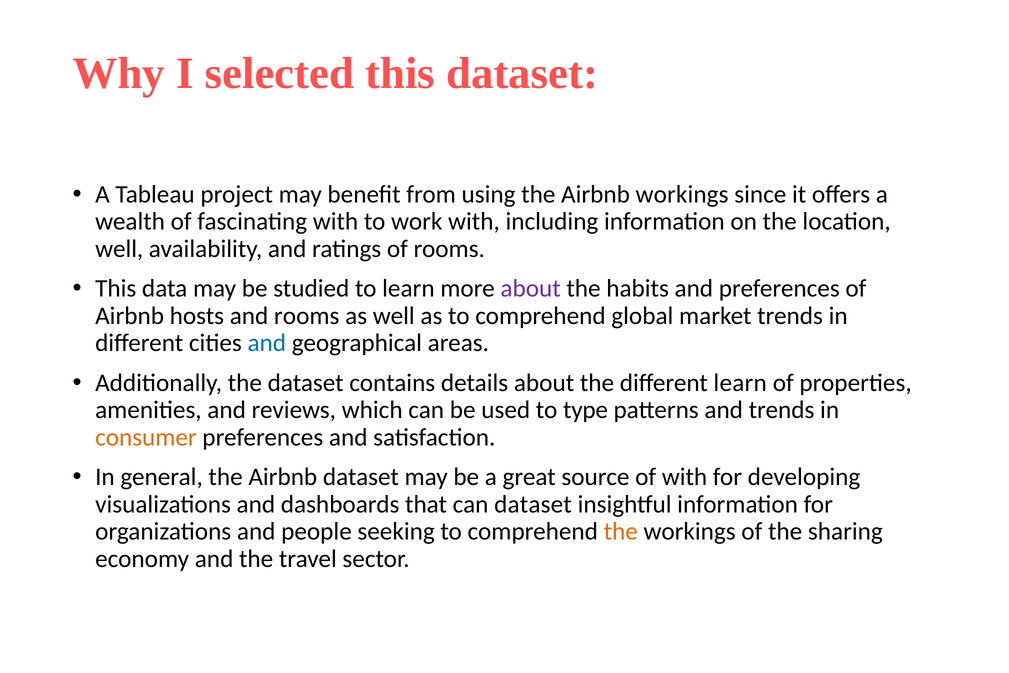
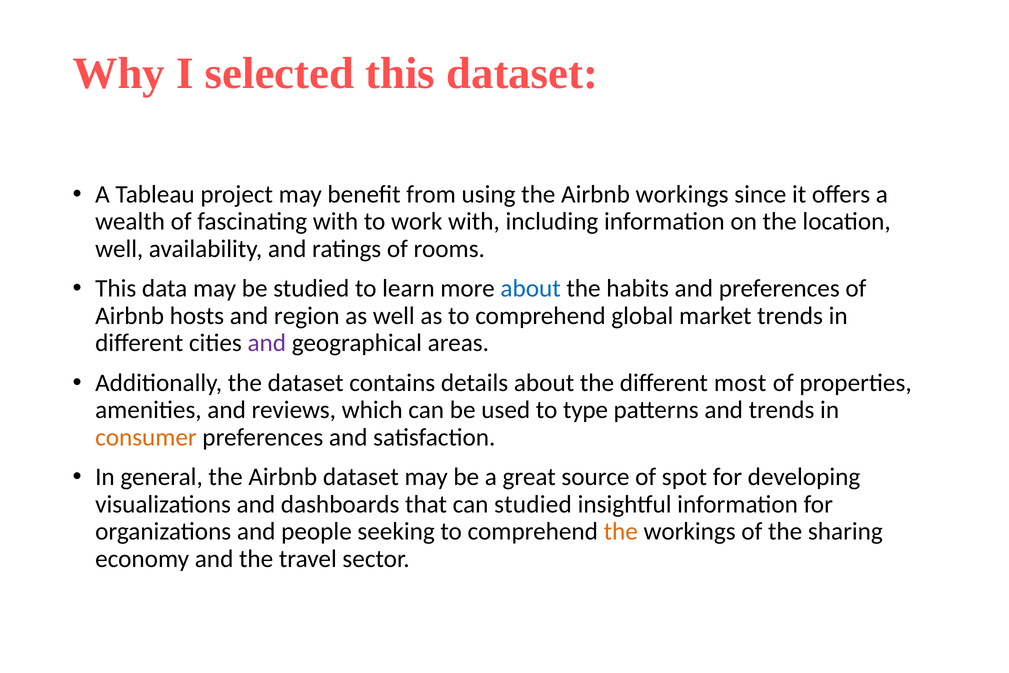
about at (531, 288) colour: purple -> blue
and rooms: rooms -> region
and at (267, 343) colour: blue -> purple
different learn: learn -> most
of with: with -> spot
can dataset: dataset -> studied
